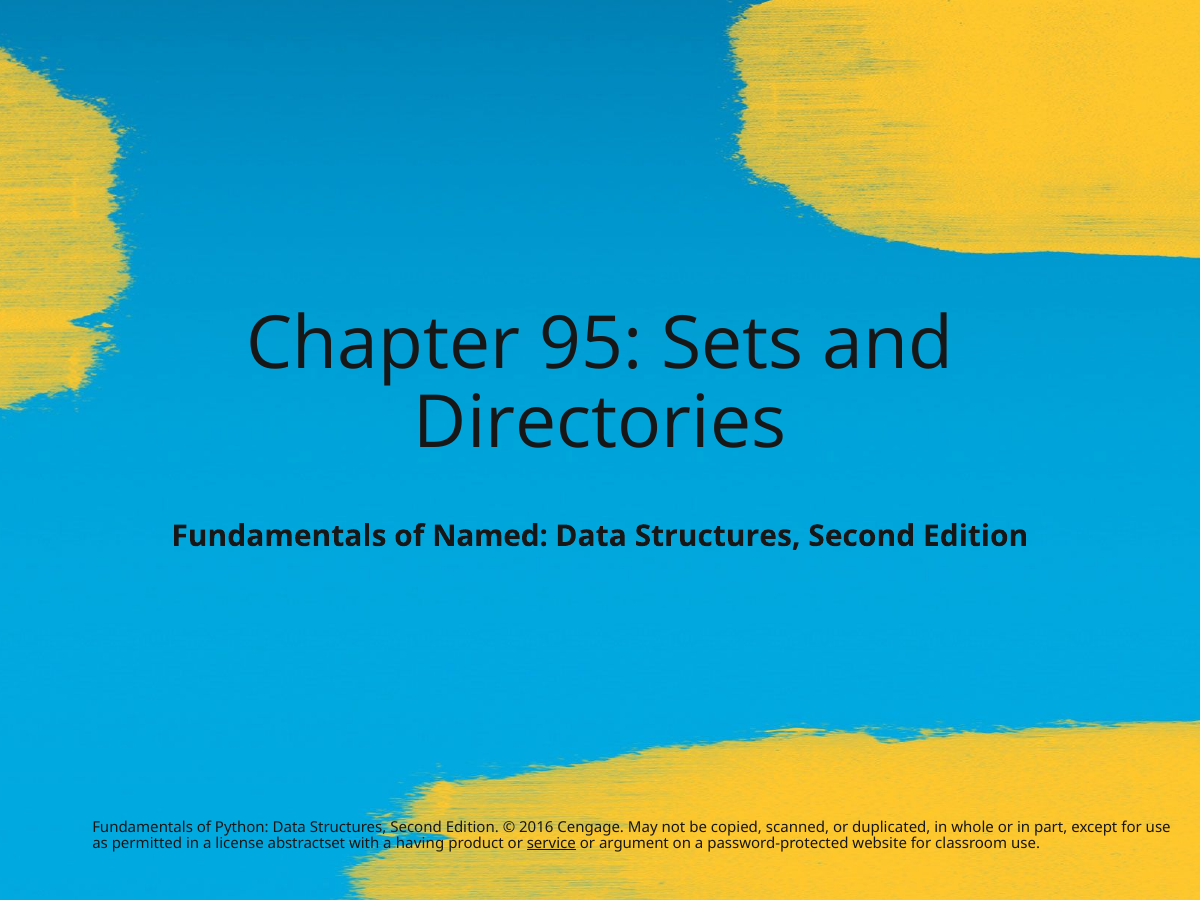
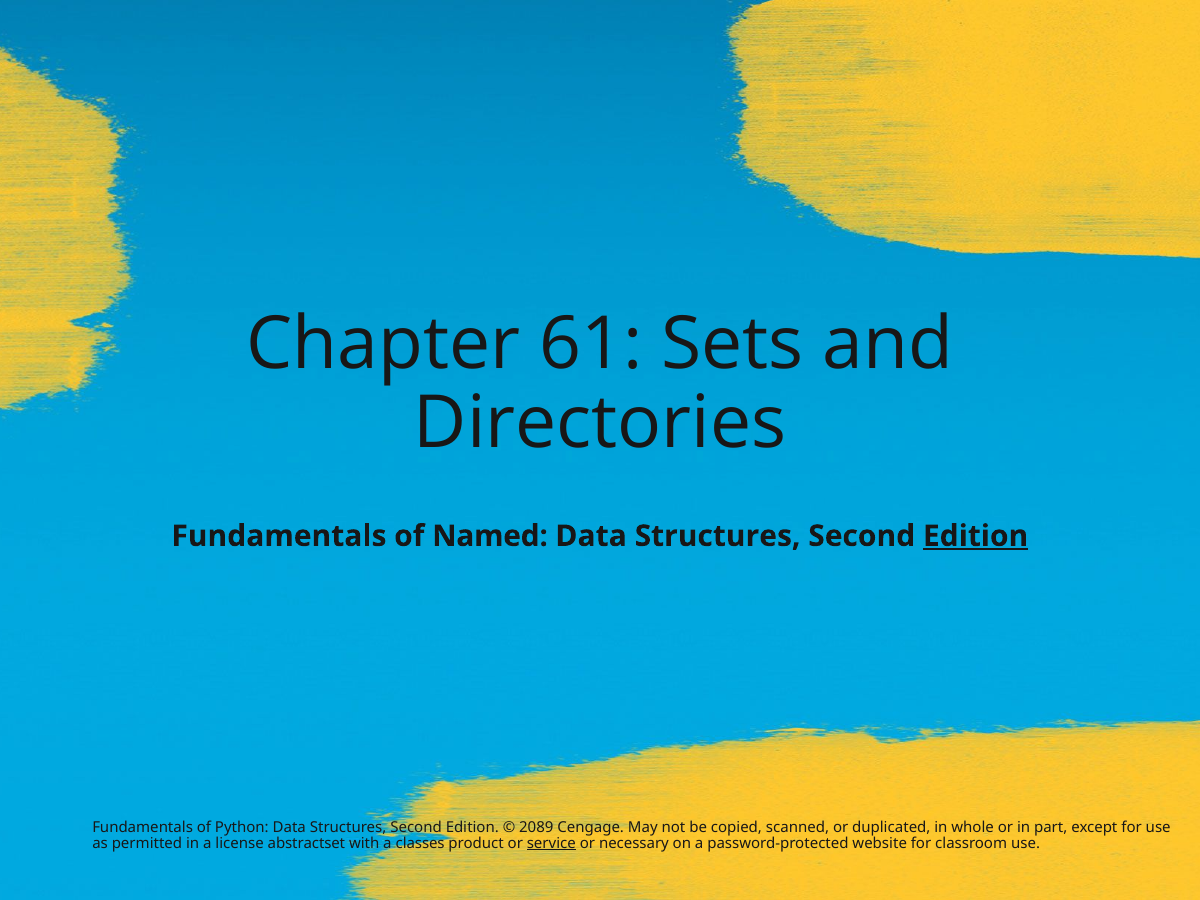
95: 95 -> 61
Edition at (976, 536) underline: none -> present
2016: 2016 -> 2089
having: having -> classes
argument: argument -> necessary
